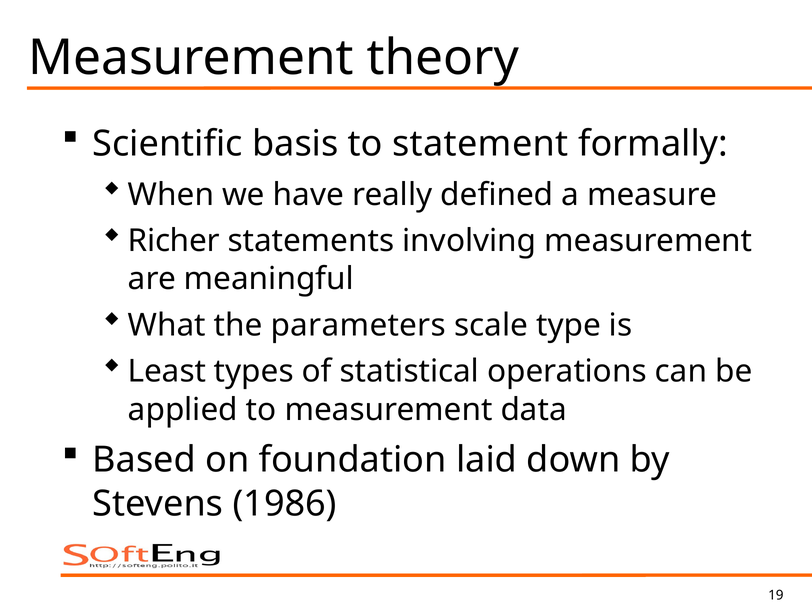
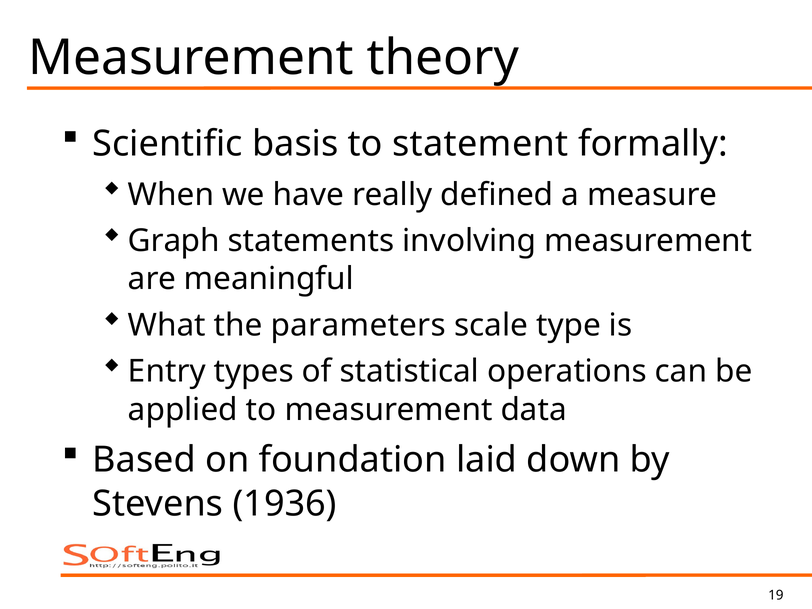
Richer: Richer -> Graph
Least: Least -> Entry
1986: 1986 -> 1936
